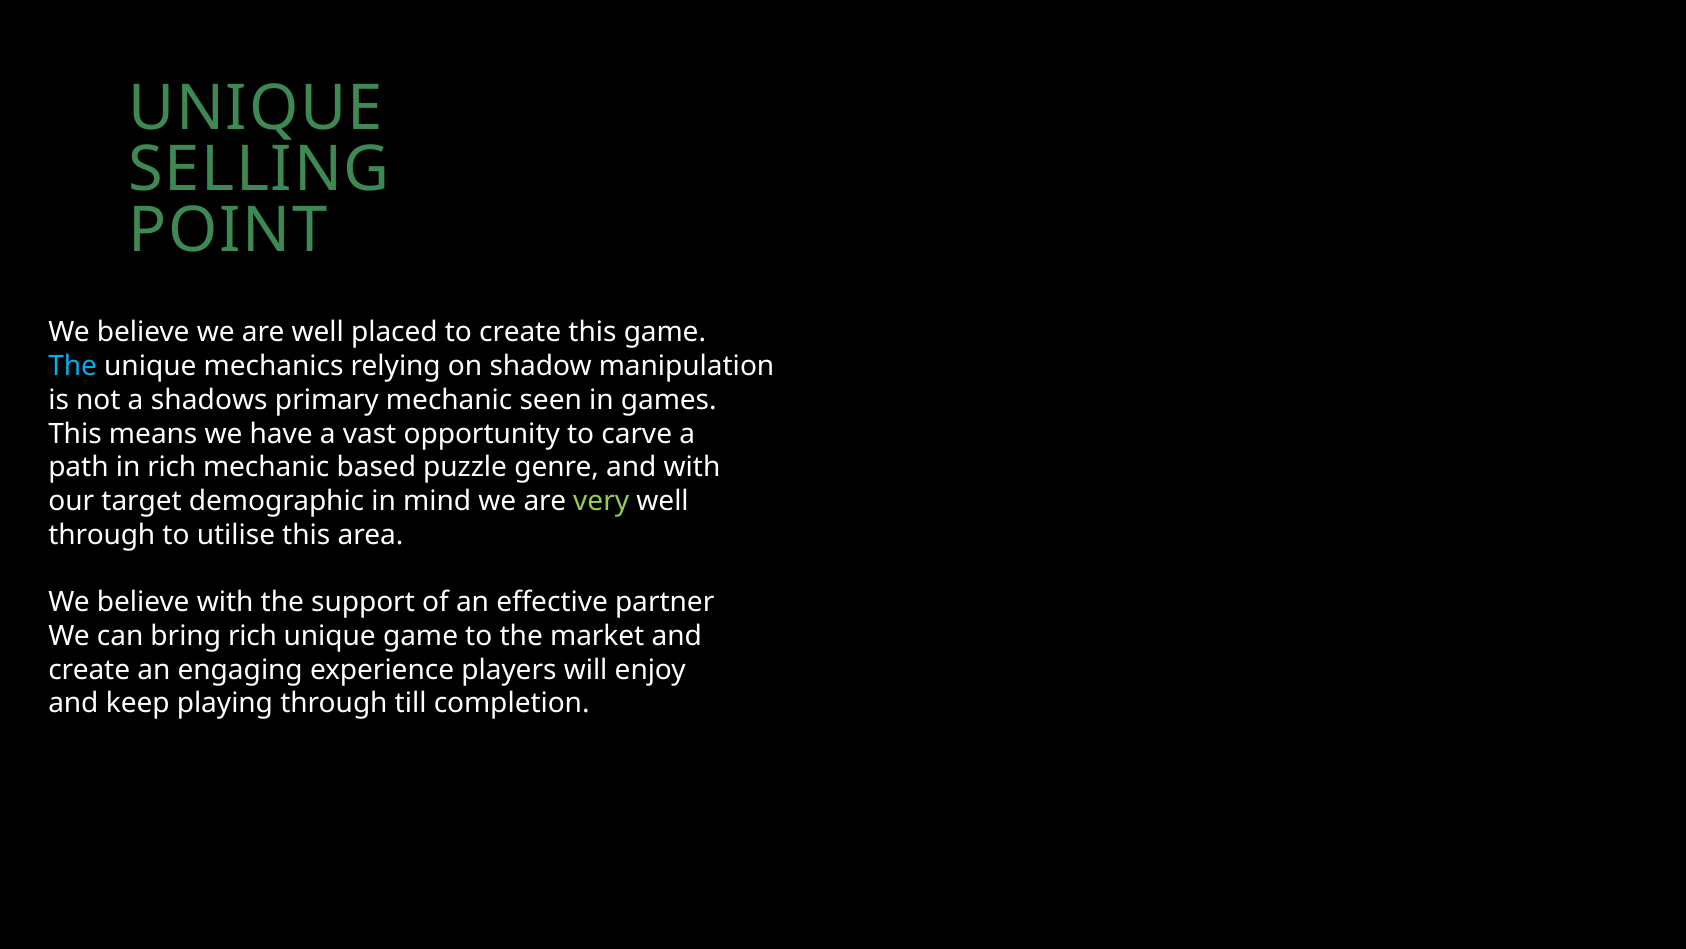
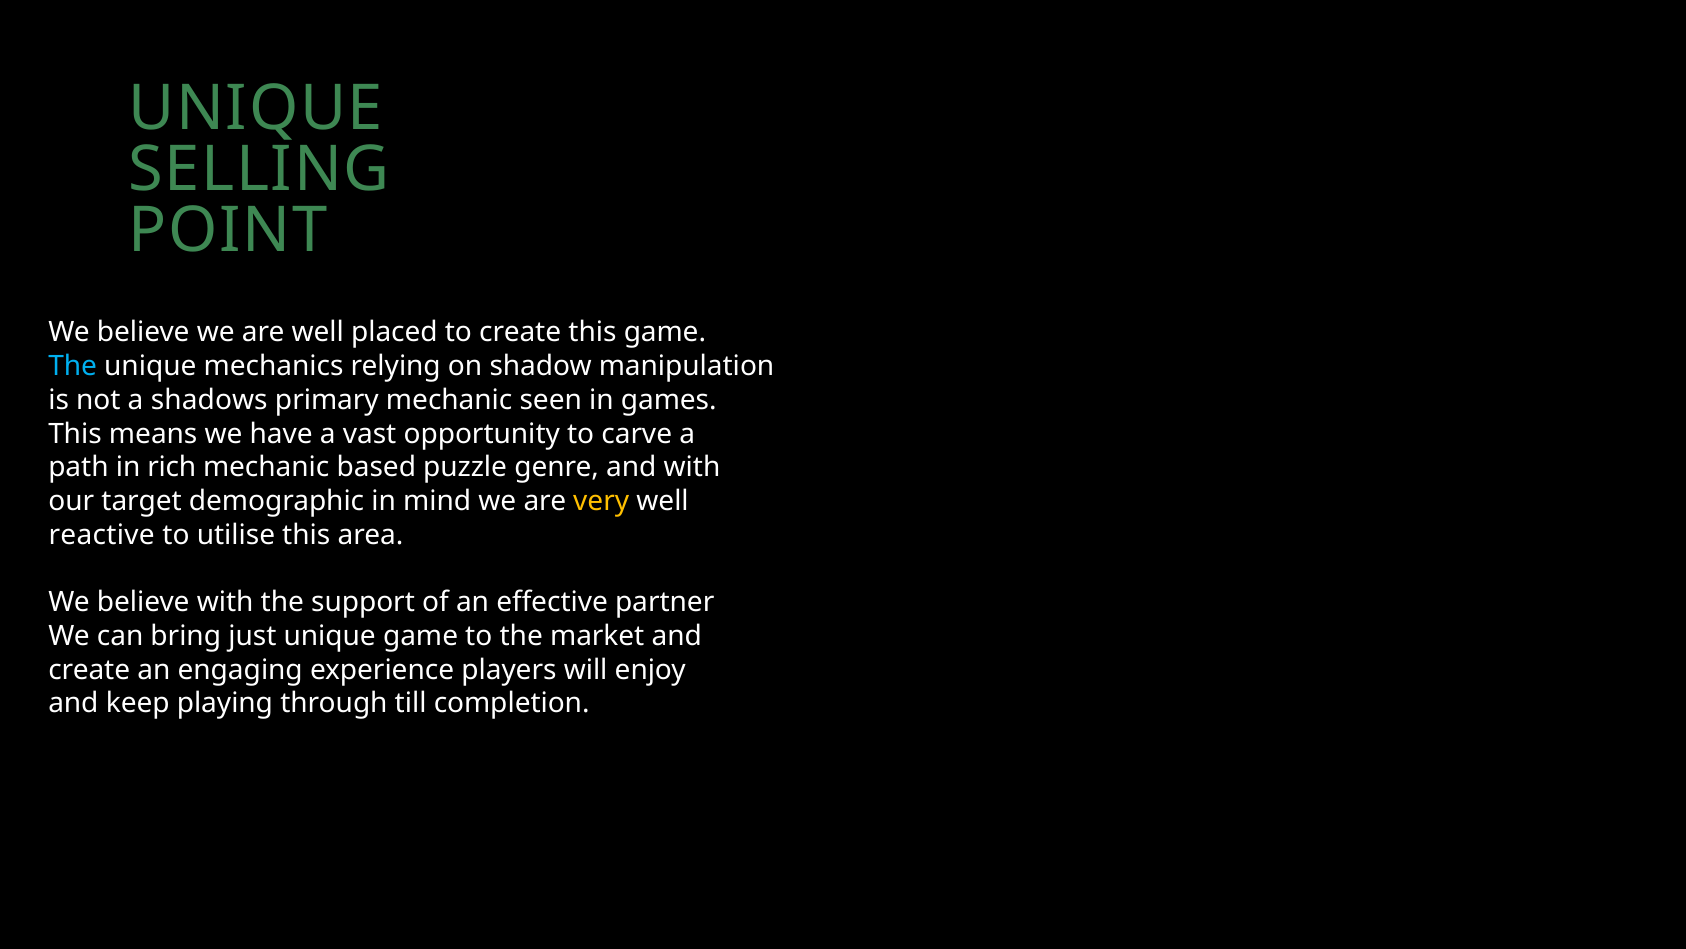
very colour: light green -> yellow
through at (102, 535): through -> reactive
bring rich: rich -> just
